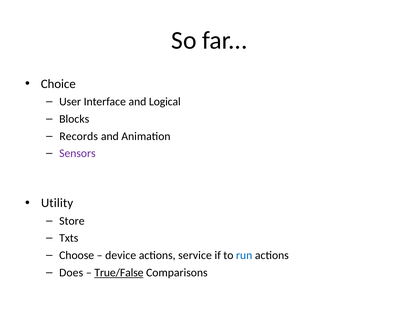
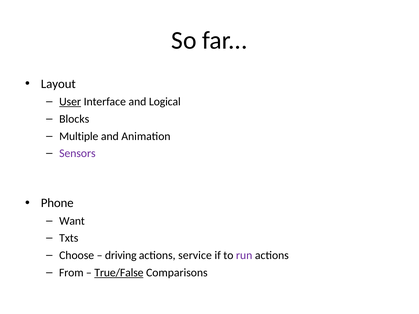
Choice: Choice -> Layout
User underline: none -> present
Records: Records -> Multiple
Utility: Utility -> Phone
Store: Store -> Want
device: device -> driving
run colour: blue -> purple
Does: Does -> From
